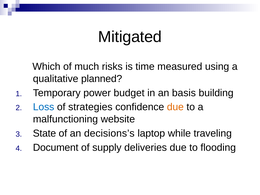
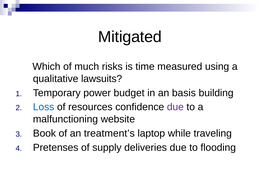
planned: planned -> lawsuits
strategies: strategies -> resources
due at (175, 107) colour: orange -> purple
State: State -> Book
decisions’s: decisions’s -> treatment’s
Document: Document -> Pretenses
